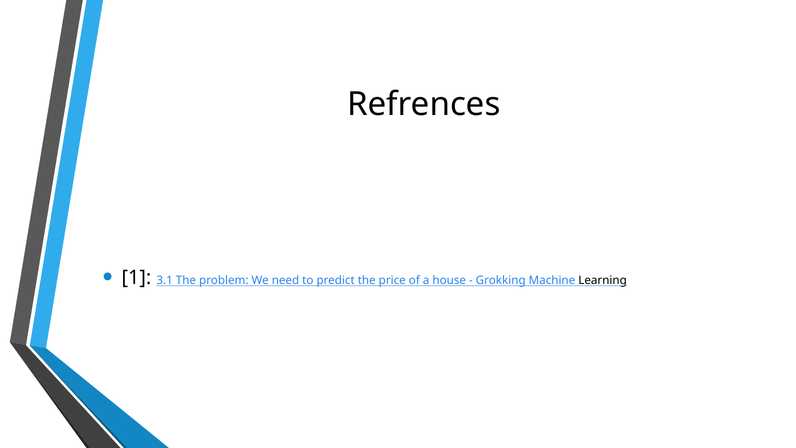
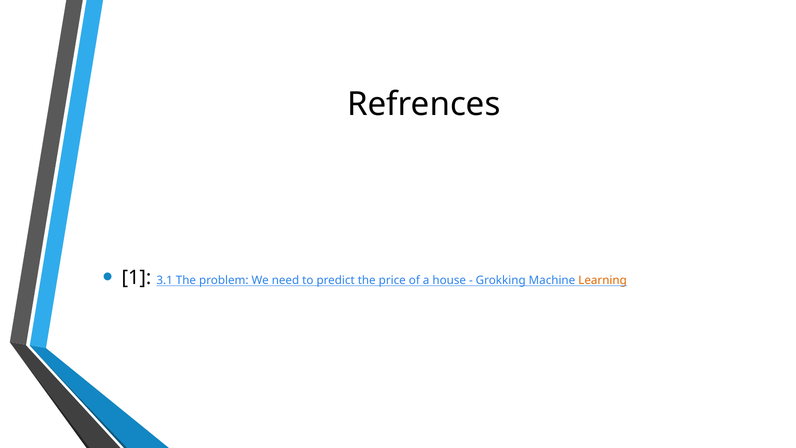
Learning colour: black -> orange
